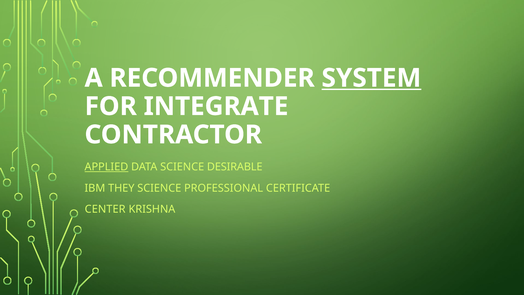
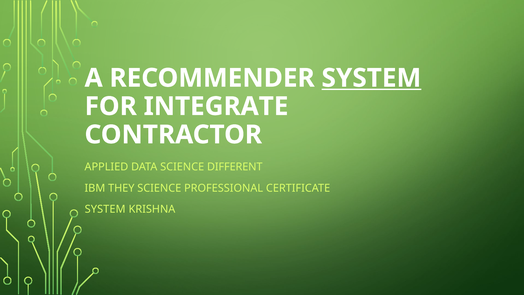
APPLIED underline: present -> none
DESIRABLE: DESIRABLE -> DIFFERENT
CENTER at (105, 209): CENTER -> SYSTEM
